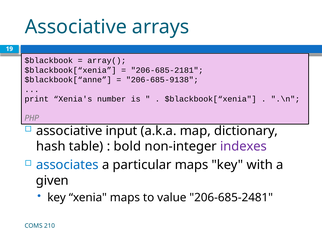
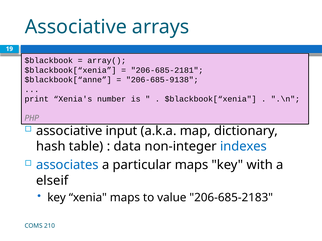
bold: bold -> data
indexes colour: purple -> blue
given: given -> elseif
206-685-2481: 206-685-2481 -> 206-685-2183
